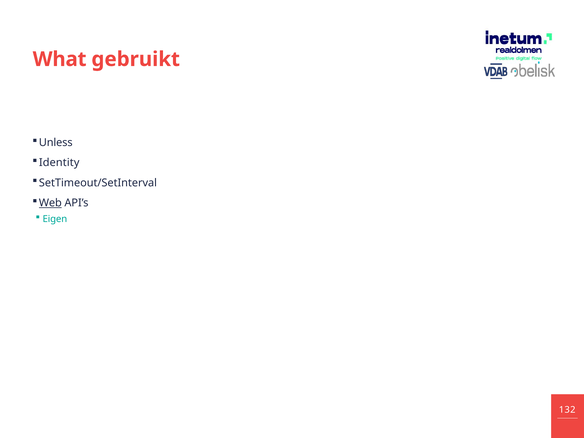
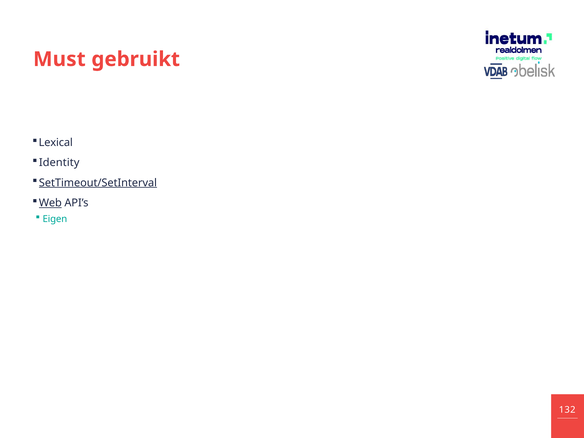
What: What -> Must
Unless: Unless -> Lexical
SetTimeout/SetInterval underline: none -> present
